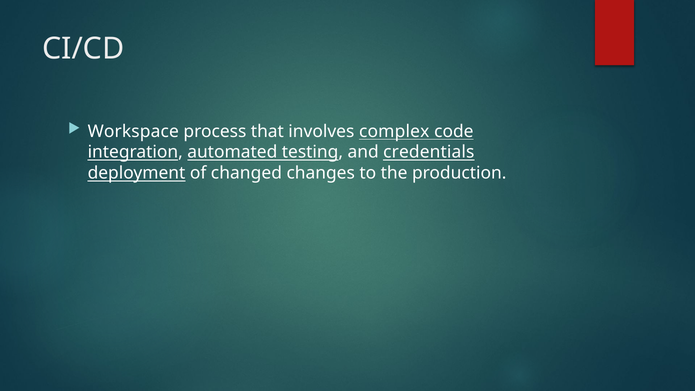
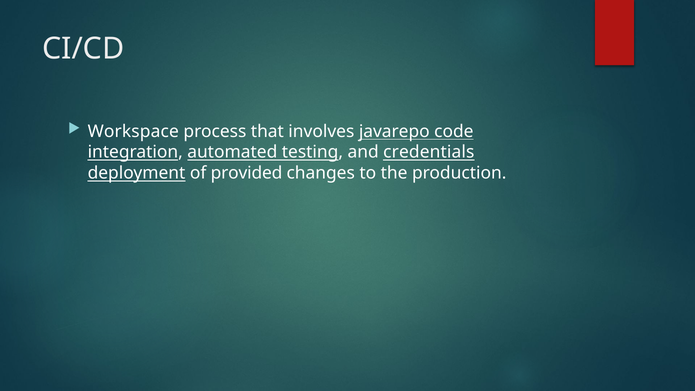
complex: complex -> javarepo
changed: changed -> provided
